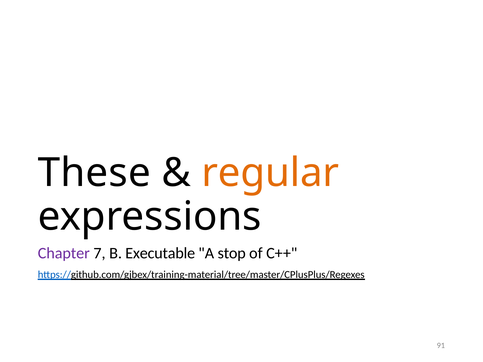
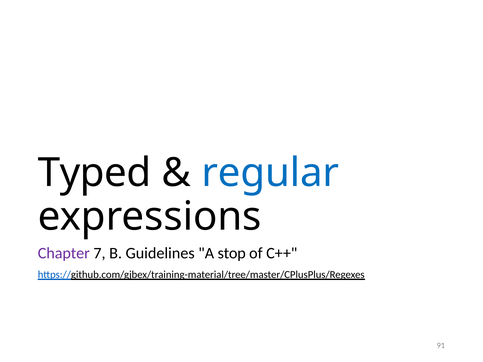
These: These -> Typed
regular colour: orange -> blue
Executable: Executable -> Guidelines
